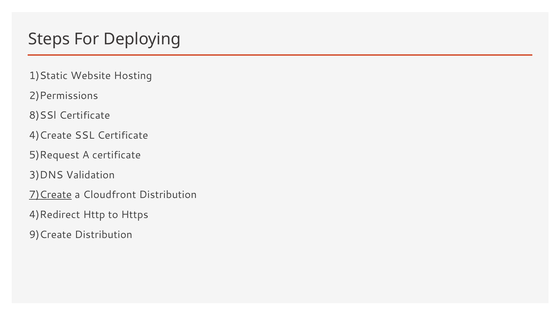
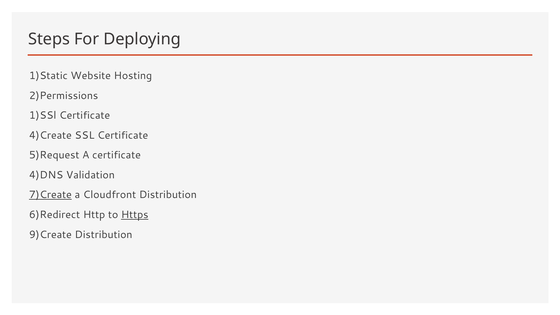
8)SSl: 8)SSl -> 1)SSl
3)DNS: 3)DNS -> 4)DNS
4)Redirect: 4)Redirect -> 6)Redirect
Https underline: none -> present
